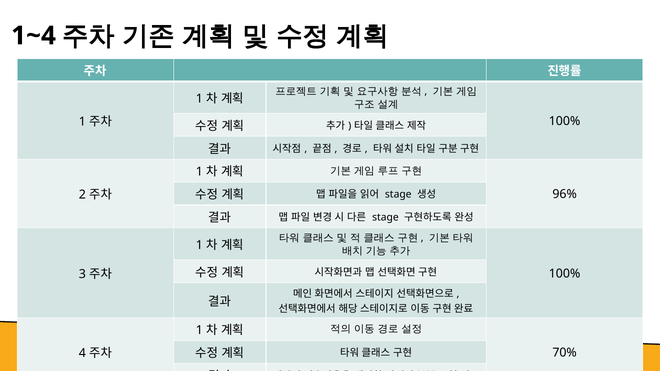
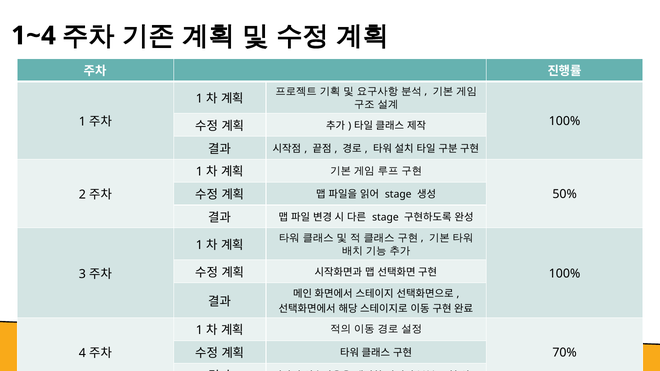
96%: 96% -> 50%
